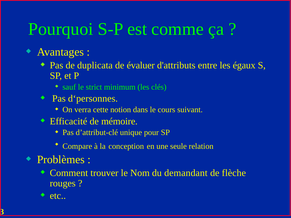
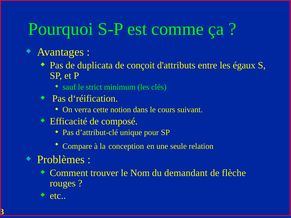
évaluer: évaluer -> conçoit
d‘personnes: d‘personnes -> d‘réification
mémoire: mémoire -> composé
